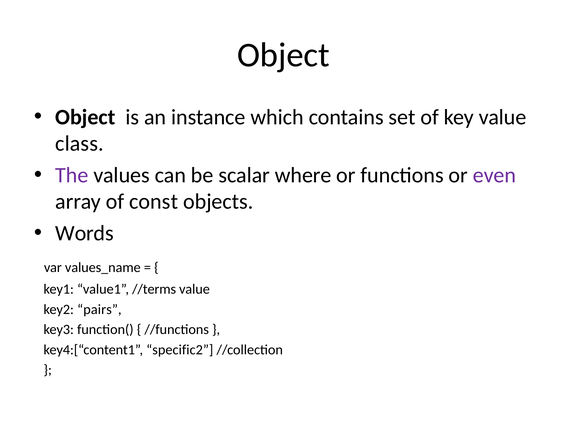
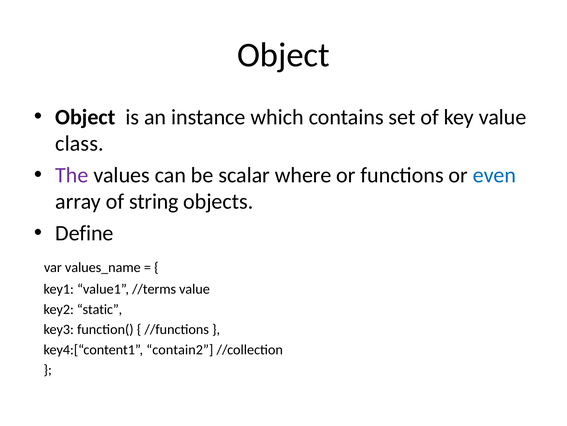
even colour: purple -> blue
const: const -> string
Words: Words -> Define
pairs: pairs -> static
specific2: specific2 -> contain2
